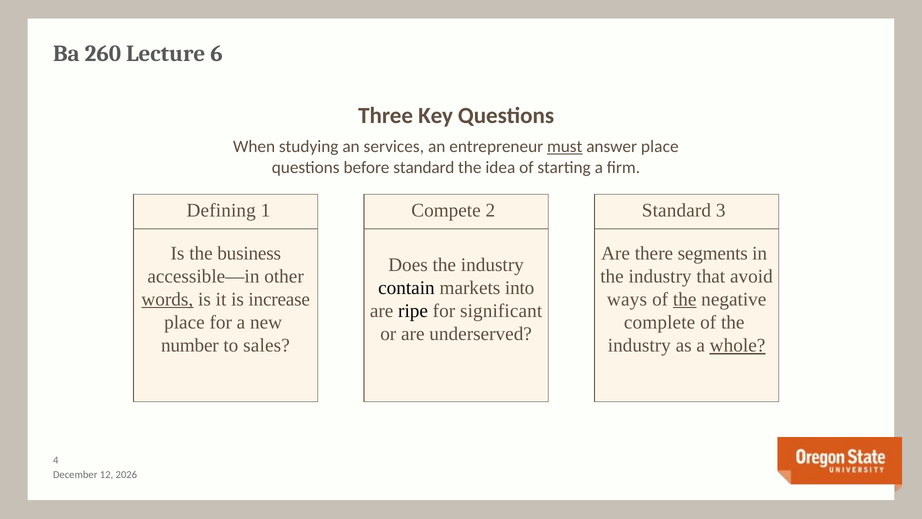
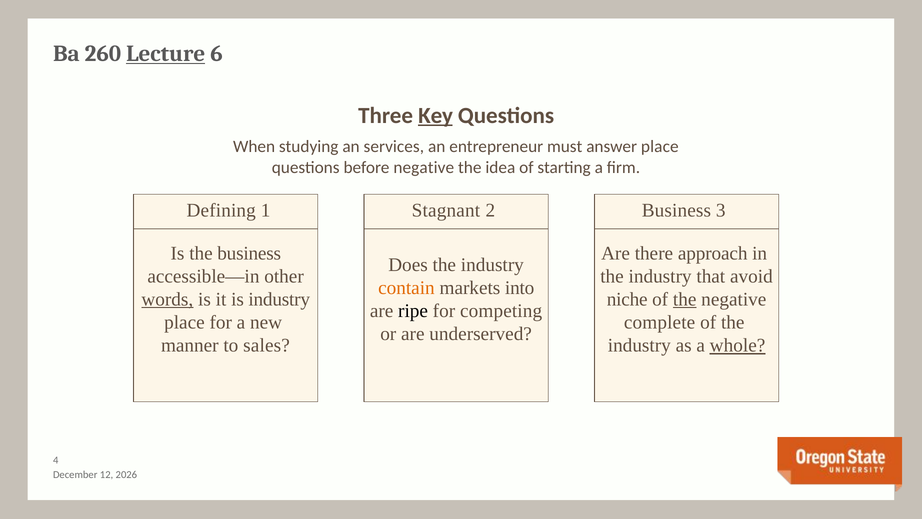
Lecture underline: none -> present
Key underline: none -> present
must underline: present -> none
before standard: standard -> negative
Compete: Compete -> Stagnant
1 Standard: Standard -> Business
segments: segments -> approach
contain colour: black -> orange
is increase: increase -> industry
ways: ways -> niche
significant: significant -> competing
number: number -> manner
